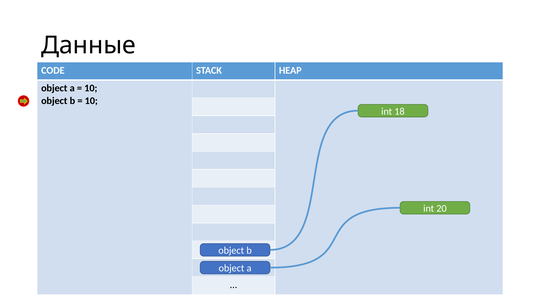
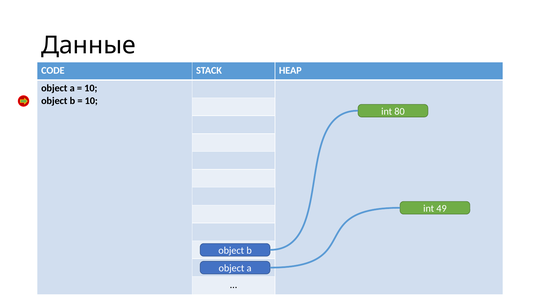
18: 18 -> 80
20: 20 -> 49
